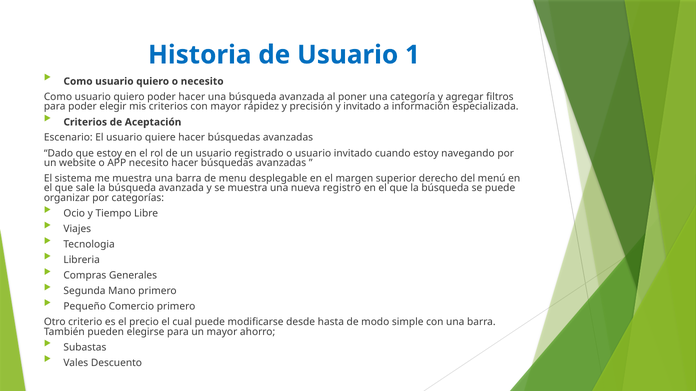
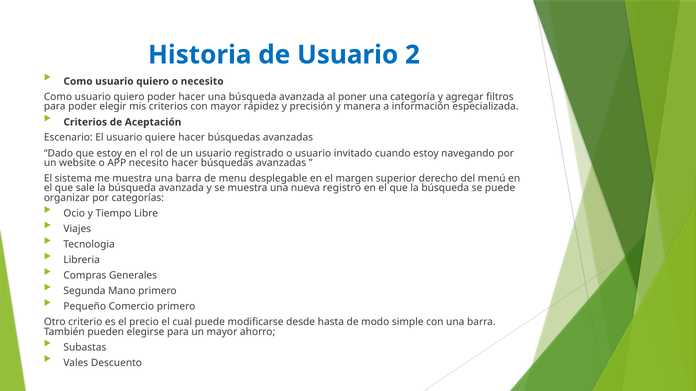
1: 1 -> 2
y invitado: invitado -> manera
